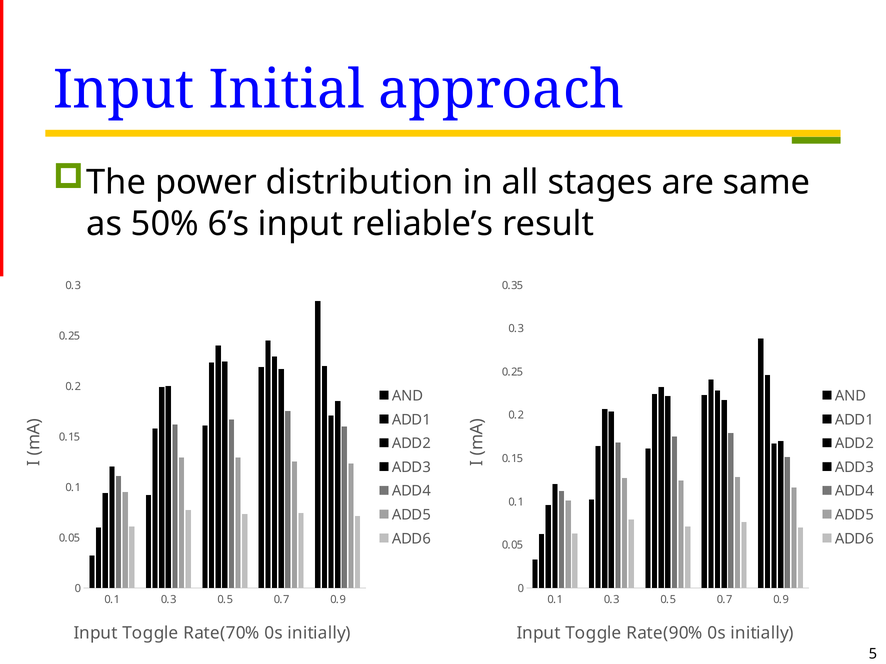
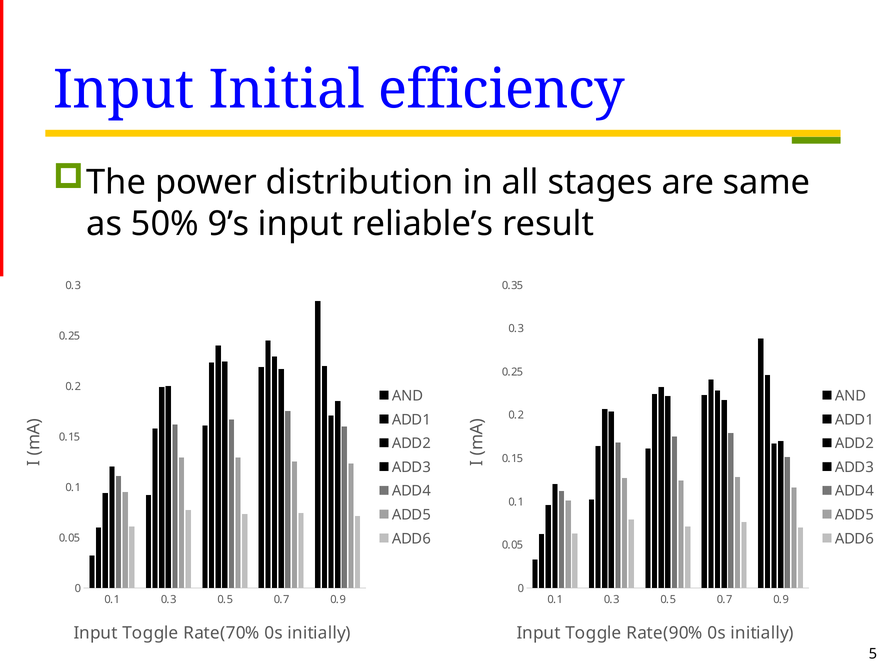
approach: approach -> efficiency
6’s: 6’s -> 9’s
